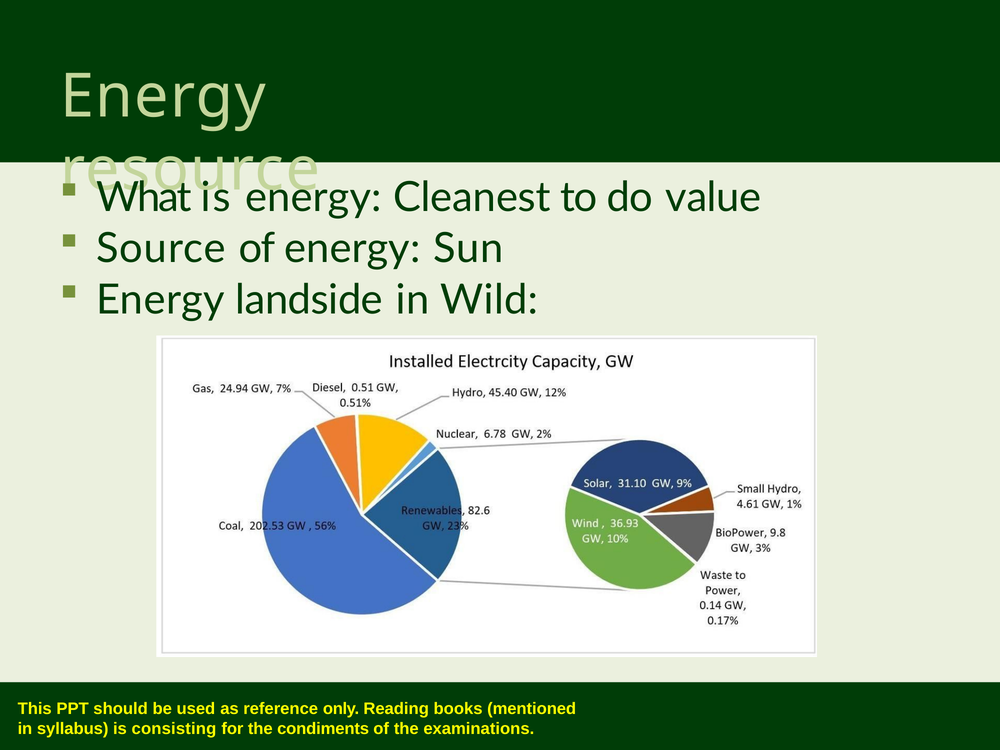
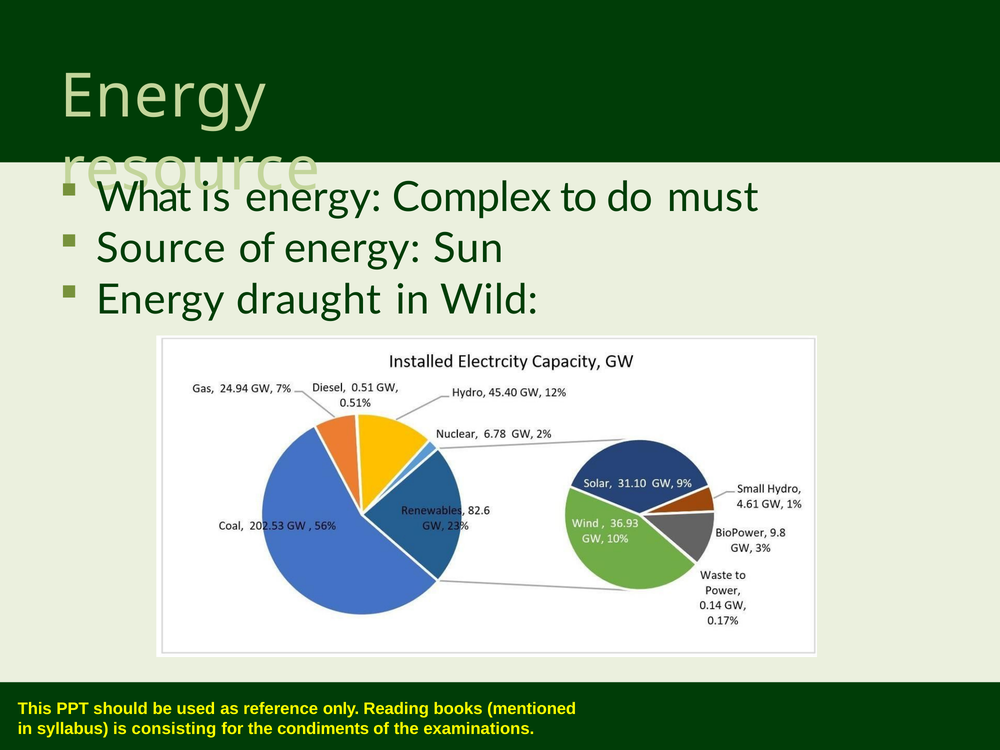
Cleanest: Cleanest -> Complex
value: value -> must
landside: landside -> draught
